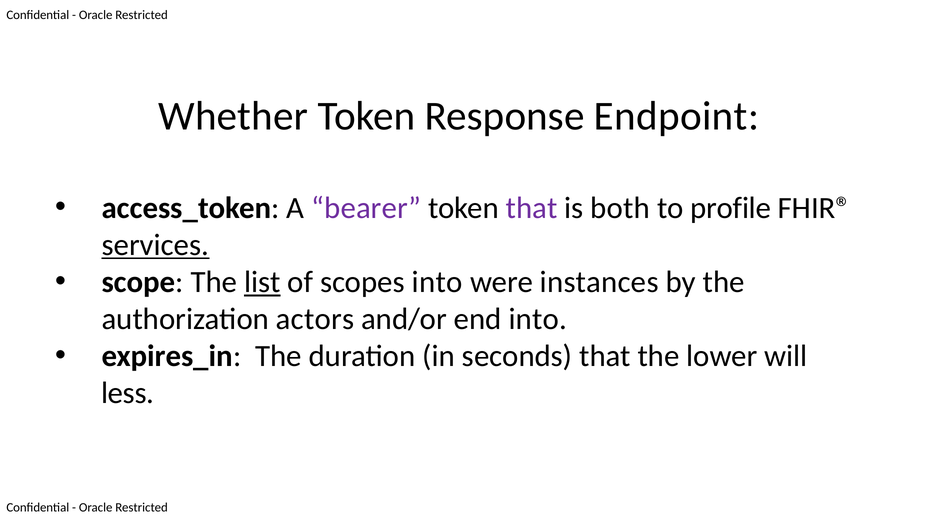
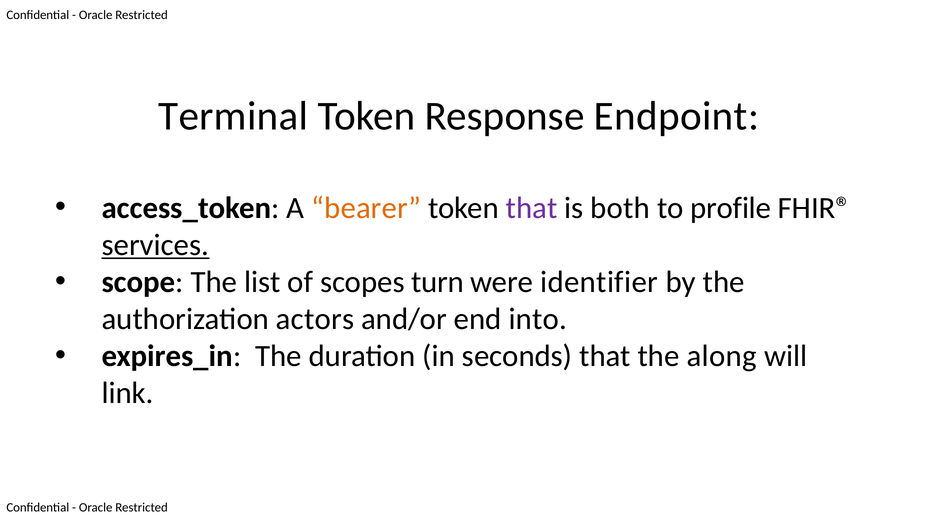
Whether: Whether -> Terminal
bearer colour: purple -> orange
list underline: present -> none
scopes into: into -> turn
instances: instances -> identifier
lower: lower -> along
less: less -> link
